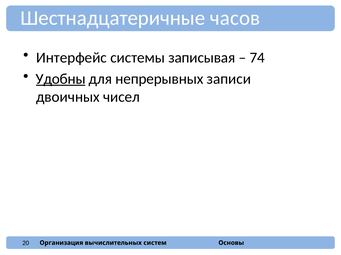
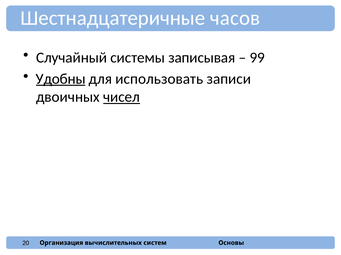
Интерфейс: Интерфейс -> Случайный
74: 74 -> 99
непрерывных: непрерывных -> использовать
чисел underline: none -> present
